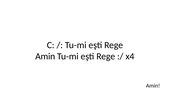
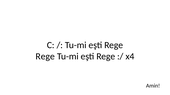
Amin at (45, 57): Amin -> Rege
